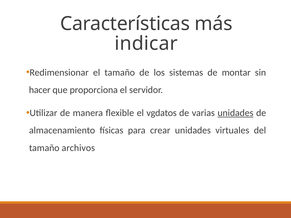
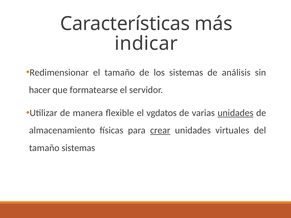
montar: montar -> análisis
proporciona: proporciona -> formatearse
crear underline: none -> present
tamaño archivos: archivos -> sistemas
